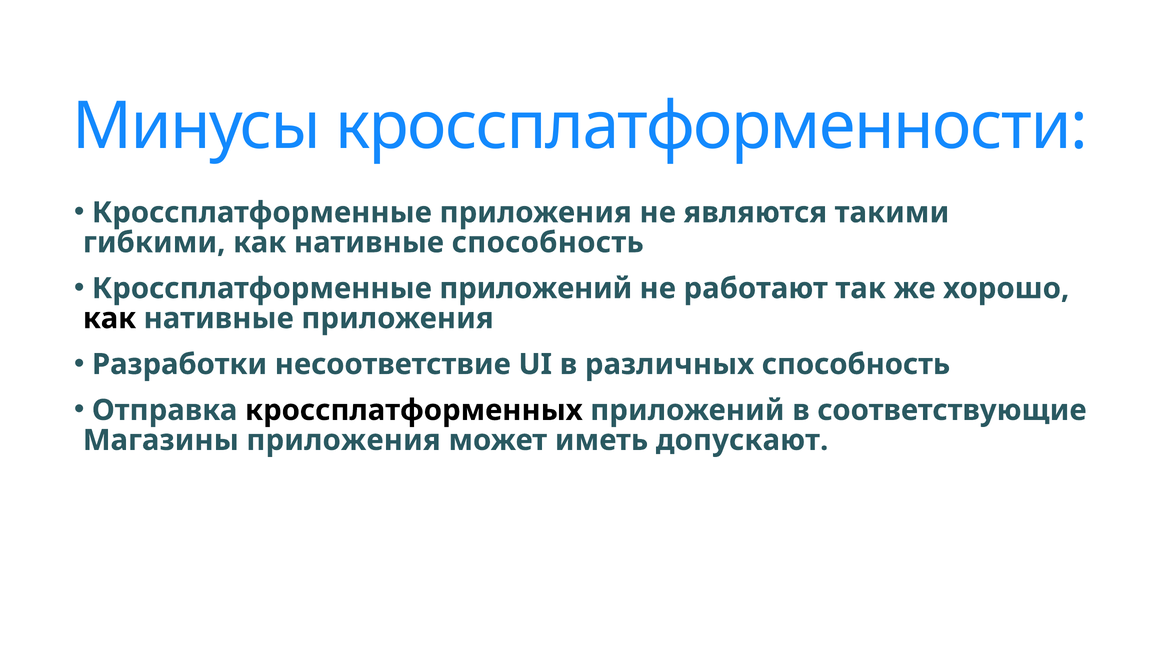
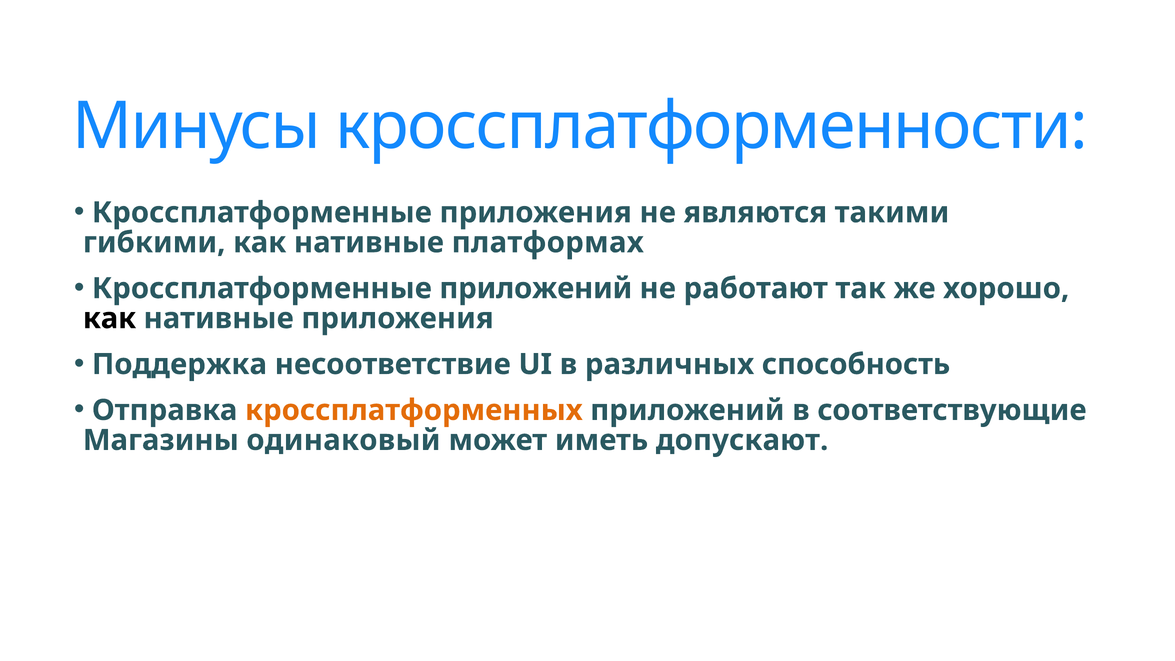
нативные способность: способность -> платформах
Разработки: Разработки -> Поддержка
кроссплатформенных colour: black -> orange
Магазины приложения: приложения -> одинаковый
